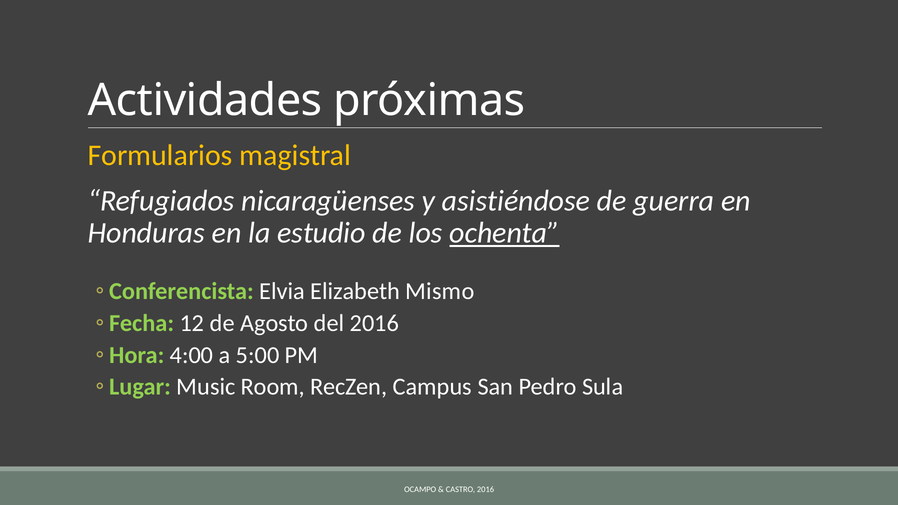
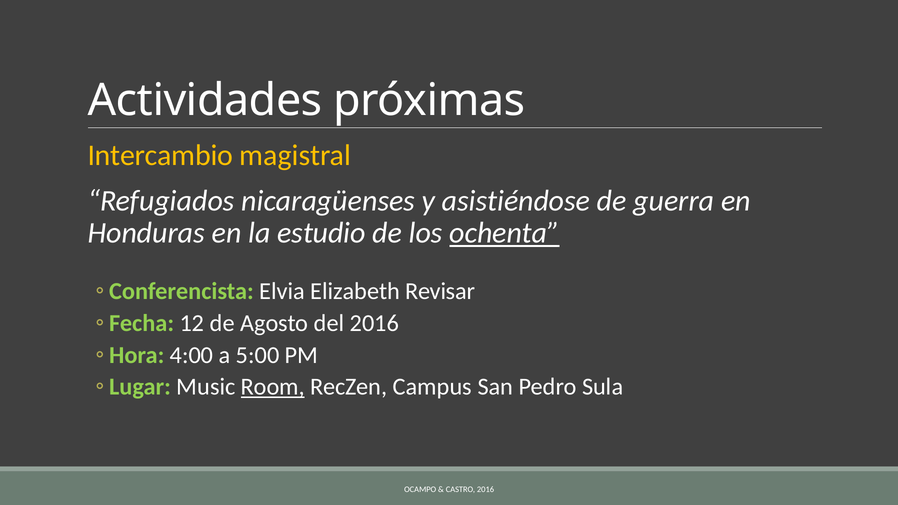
Formularios: Formularios -> Intercambio
Mismo: Mismo -> Revisar
Room underline: none -> present
